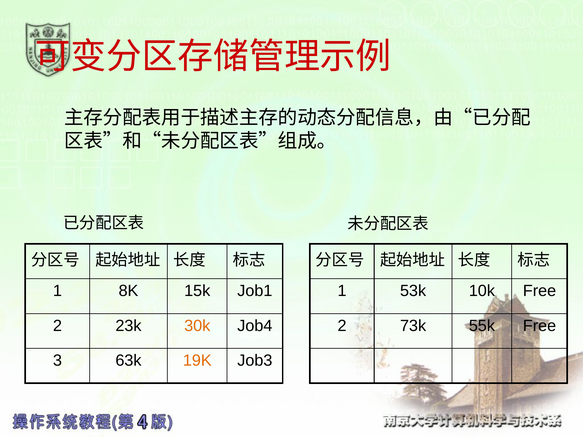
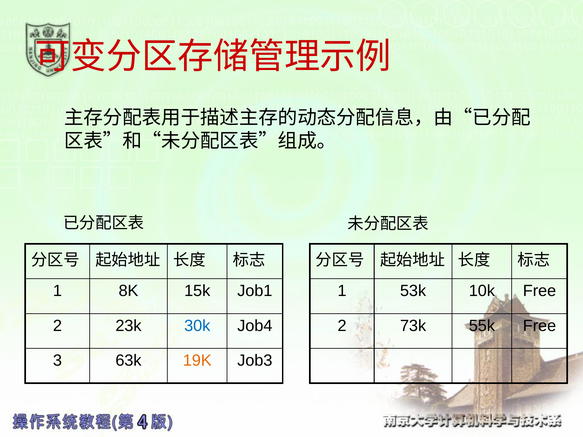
30k colour: orange -> blue
